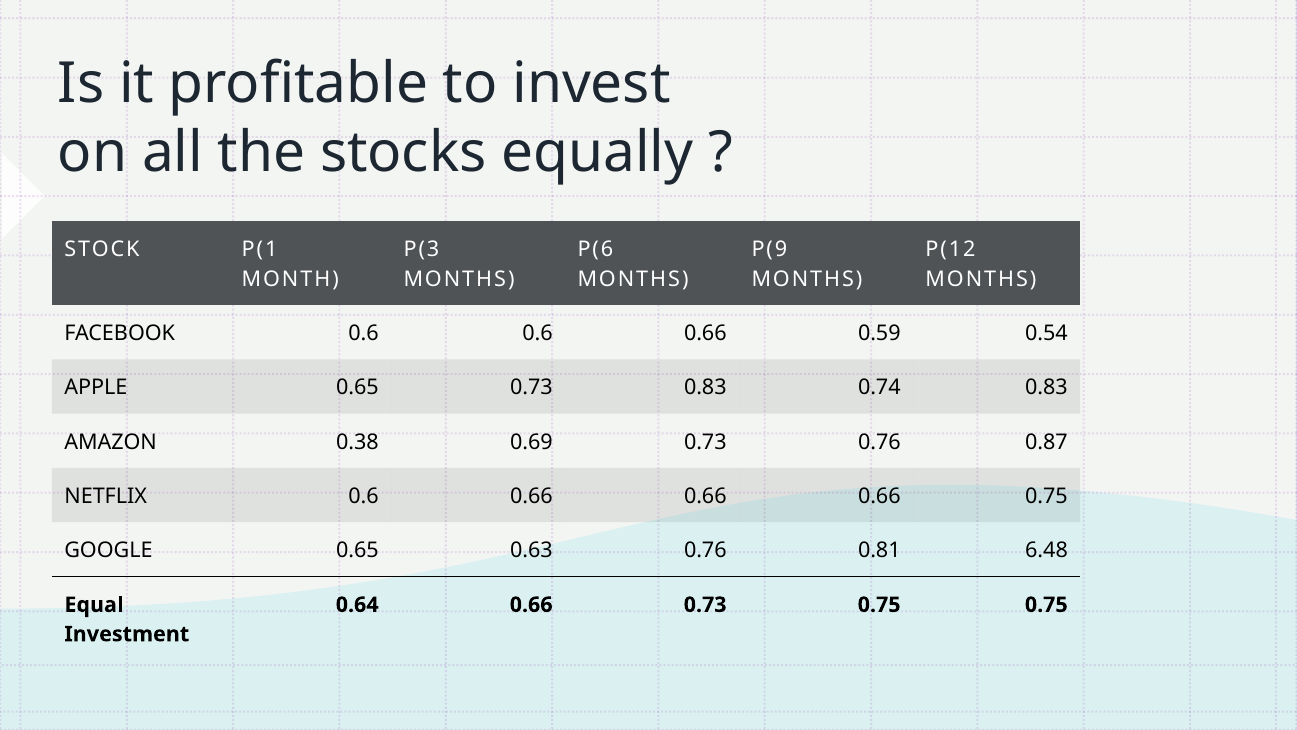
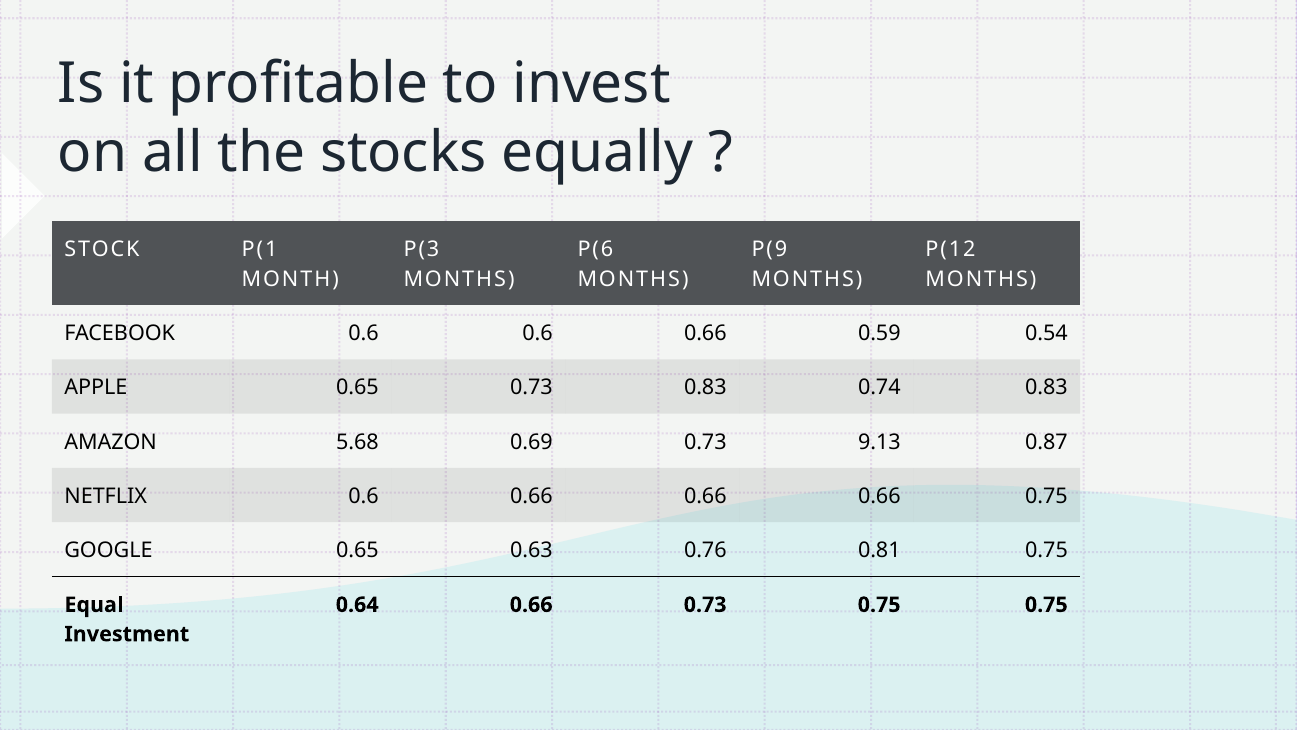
0.38: 0.38 -> 5.68
0.73 0.76: 0.76 -> 9.13
0.81 6.48: 6.48 -> 0.75
